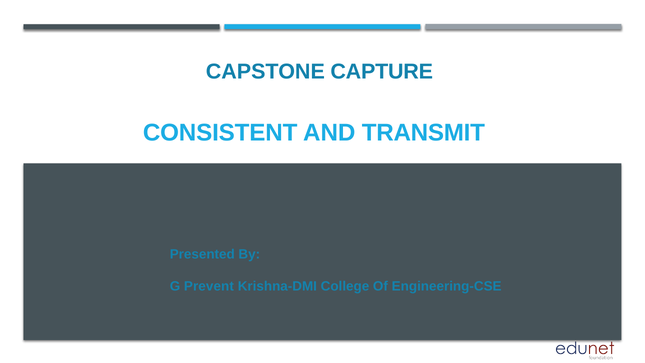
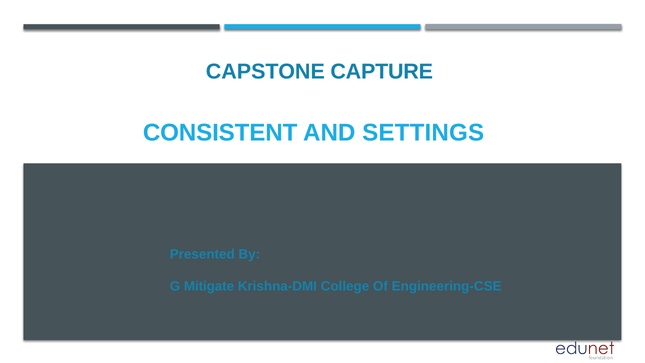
TRANSMIT: TRANSMIT -> SETTINGS
Prevent: Prevent -> Mitigate
